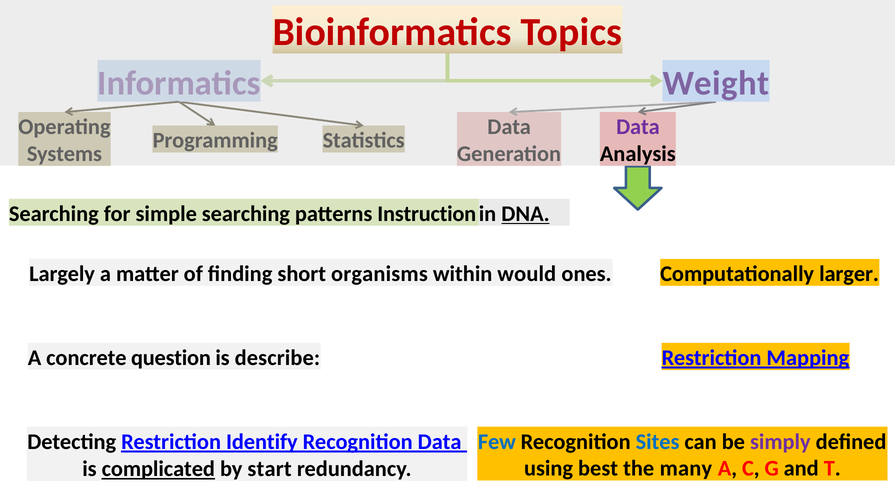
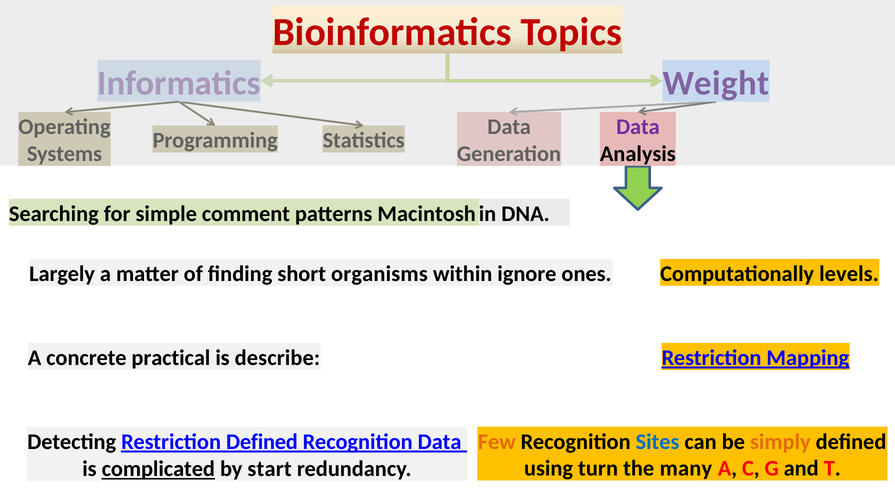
simple searching: searching -> comment
Instruction: Instruction -> Macintosh
DNA underline: present -> none
would: would -> ignore
larger: larger -> levels
question: question -> practical
Restriction Identify: Identify -> Defined
Few colour: blue -> orange
simply colour: purple -> orange
best: best -> turn
